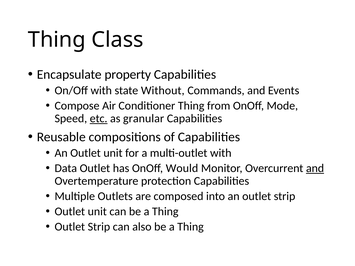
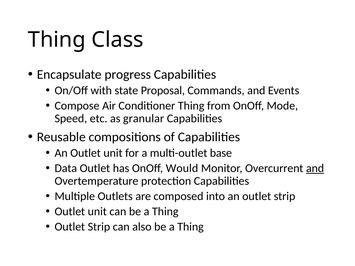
property: property -> progress
Without: Without -> Proposal
etc underline: present -> none
multi-outlet with: with -> base
